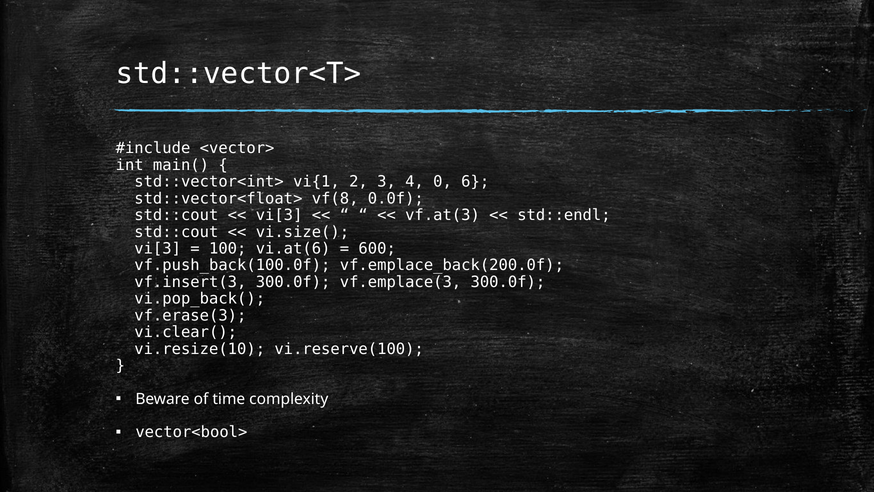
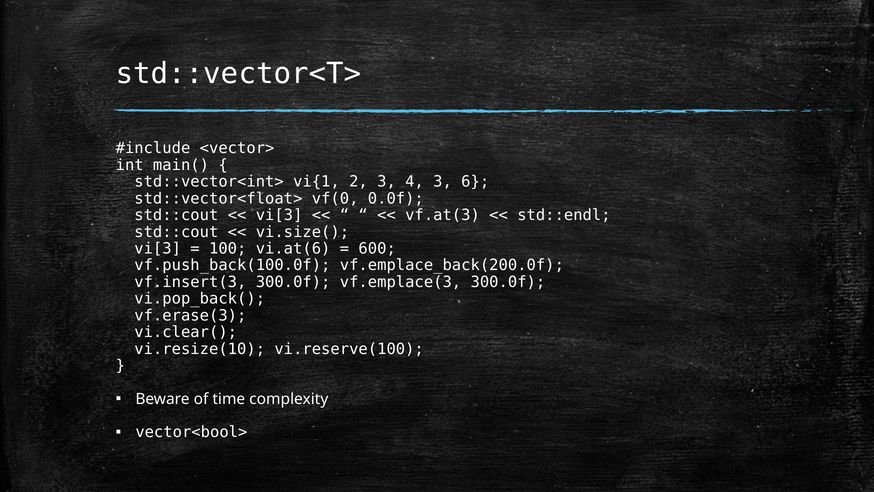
4 0: 0 -> 3
vf(8: vf(8 -> vf(0
